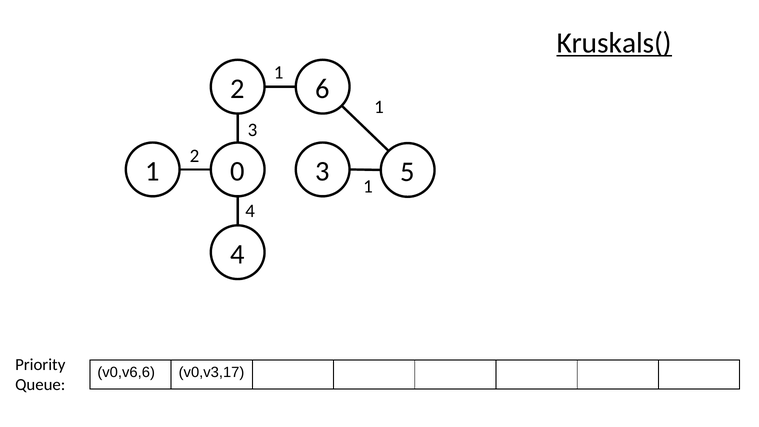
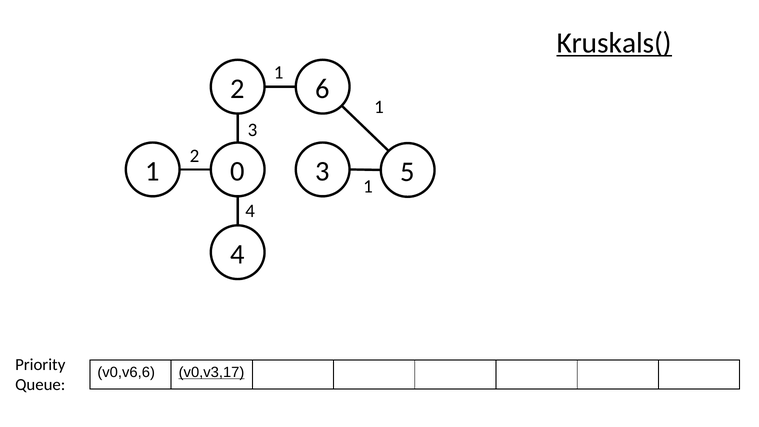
v0,v3,17 underline: none -> present
